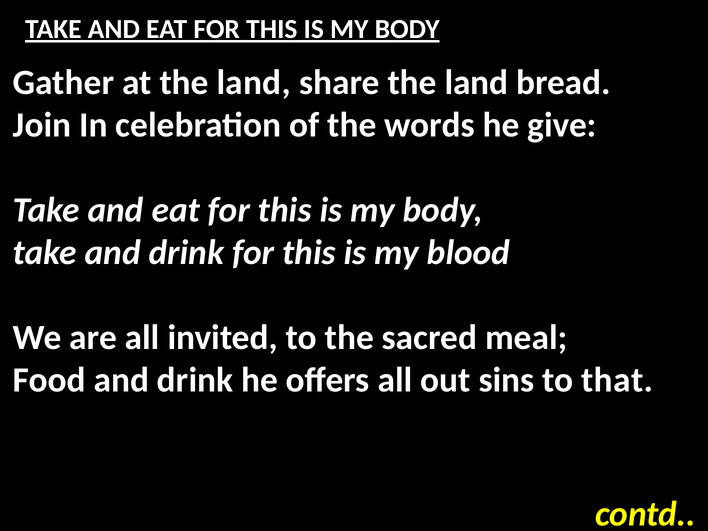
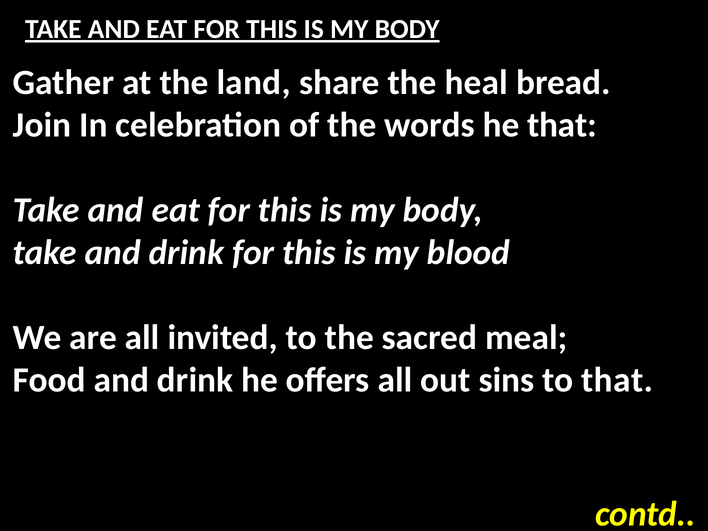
share the land: land -> heal
he give: give -> that
